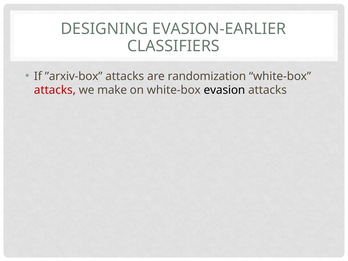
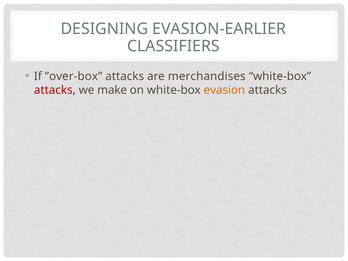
”arxiv-box: ”arxiv-box -> ”over-box
randomization: randomization -> merchandises
evasion colour: black -> orange
